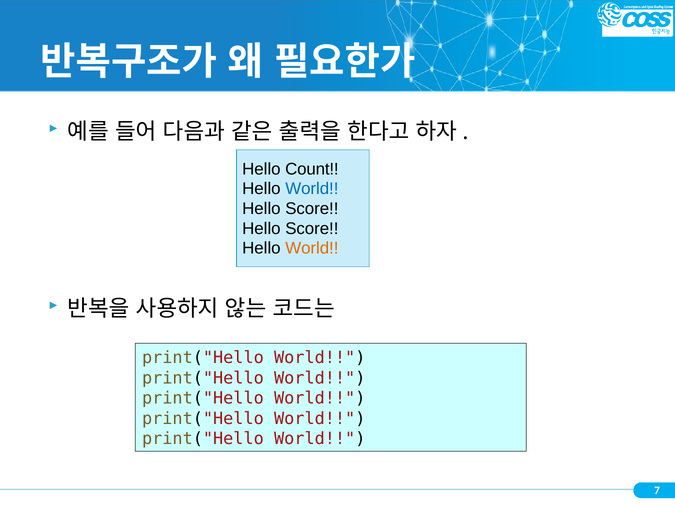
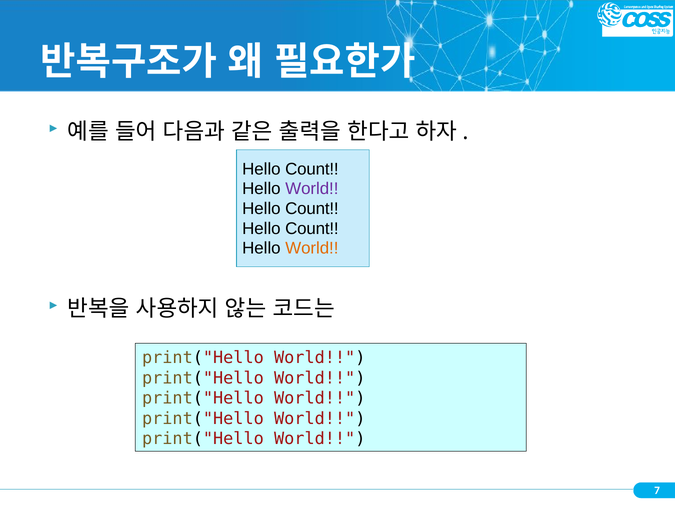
World at (312, 189) colour: blue -> purple
Score at (312, 209): Score -> Count
Score at (312, 229): Score -> Count
